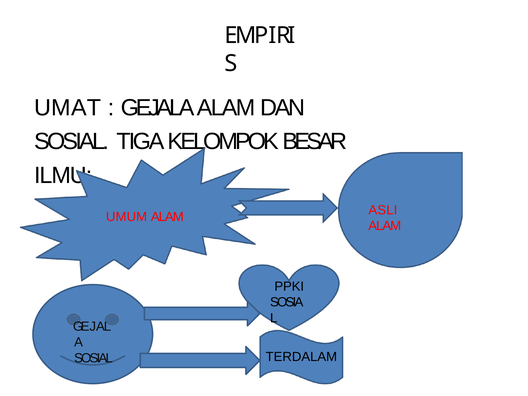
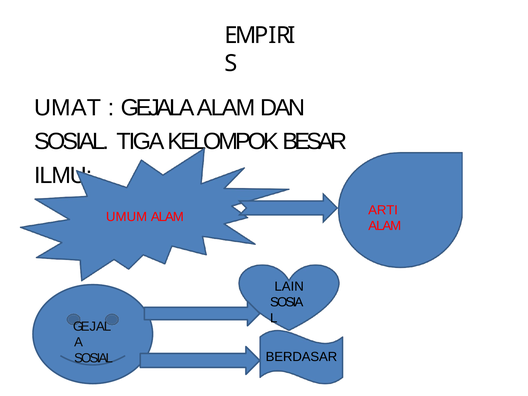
ASLI: ASLI -> ARTI
PPKI: PPKI -> LAIN
TERDALAM: TERDALAM -> BERDASAR
